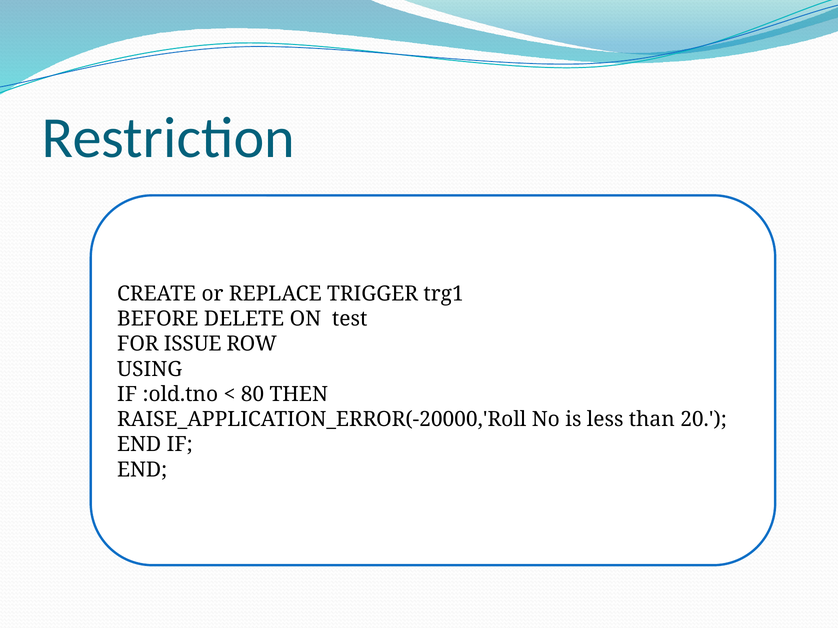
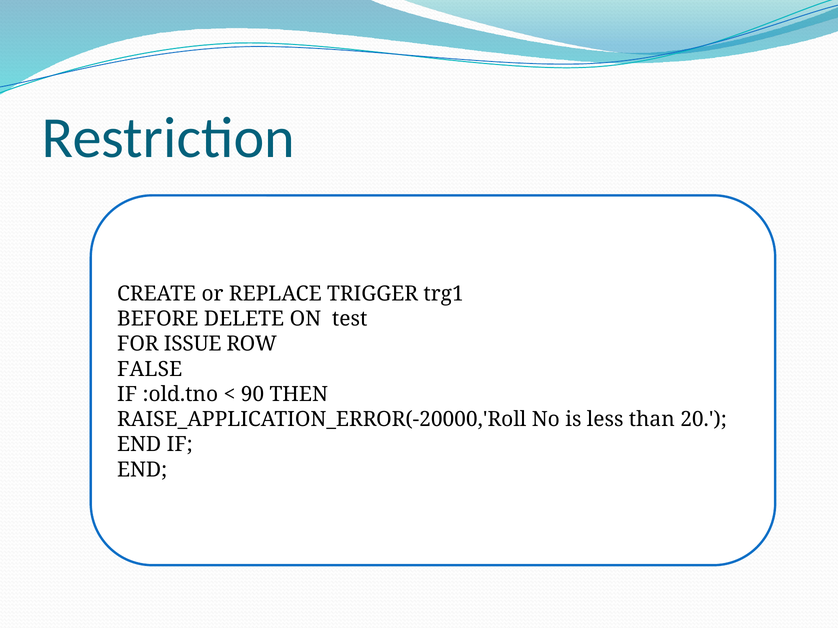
USING: USING -> FALSE
80: 80 -> 90
